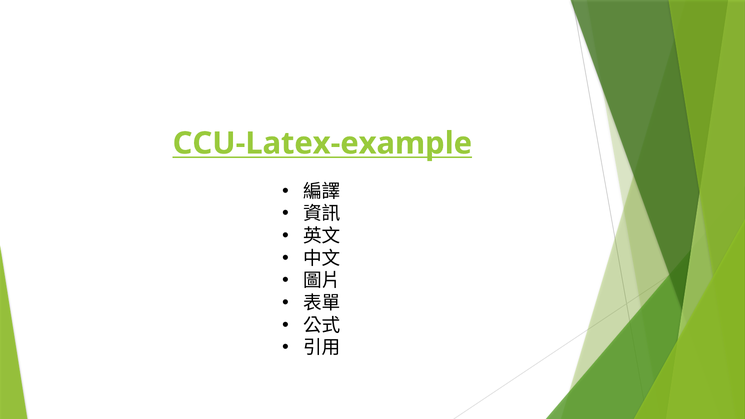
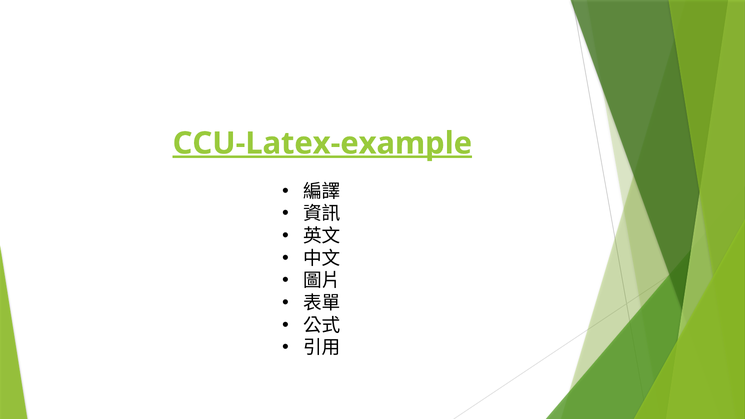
CCU-Latex-example underline: none -> present
